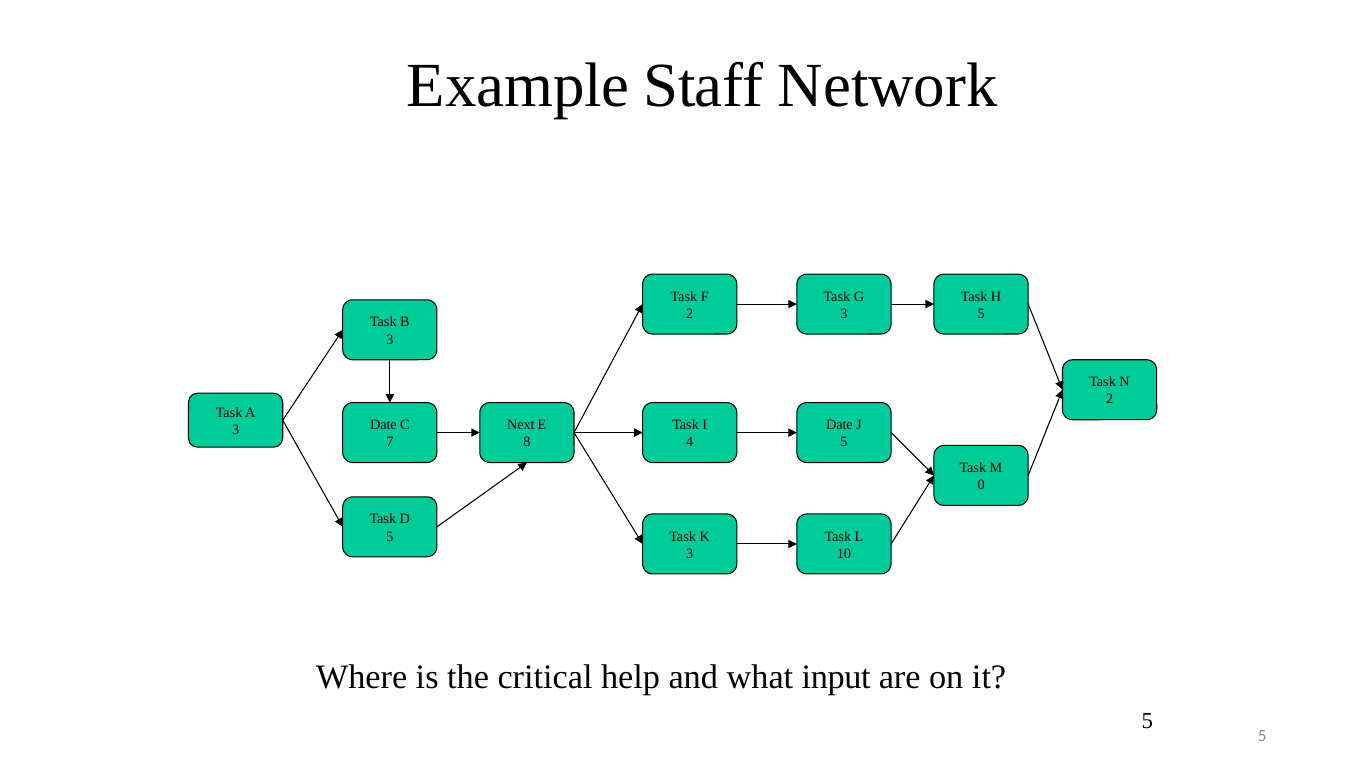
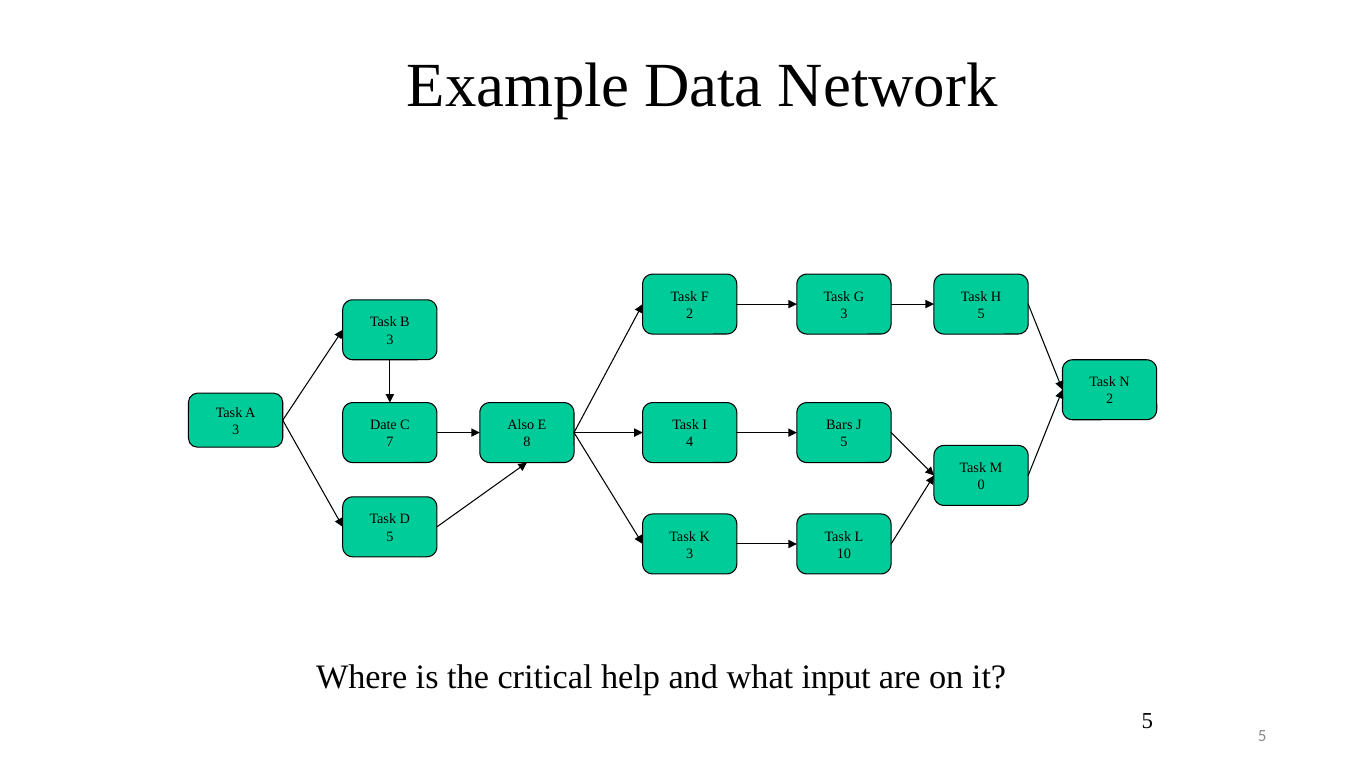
Staff: Staff -> Data
Next: Next -> Also
Date at (839, 425): Date -> Bars
